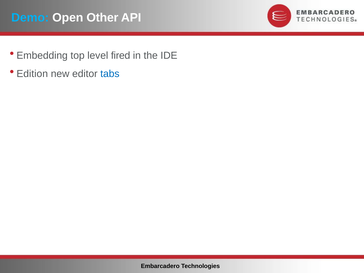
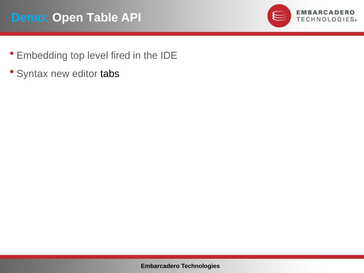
Other: Other -> Table
Edition: Edition -> Syntax
tabs colour: blue -> black
